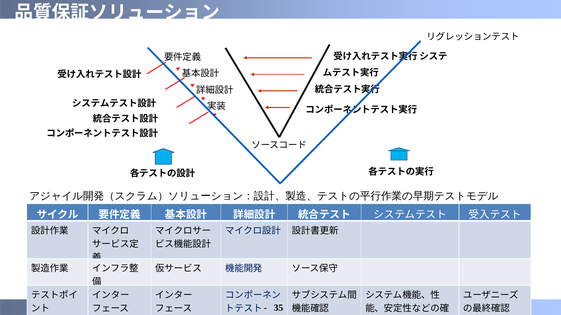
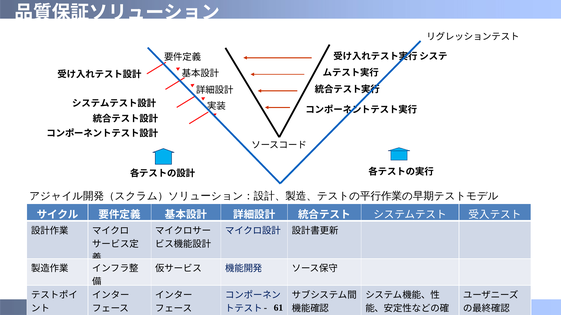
35: 35 -> 61
